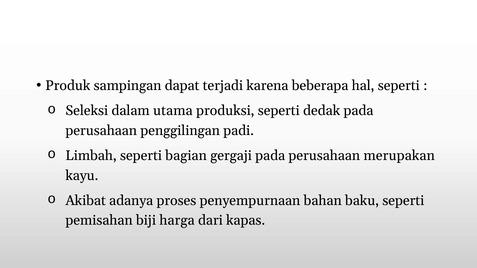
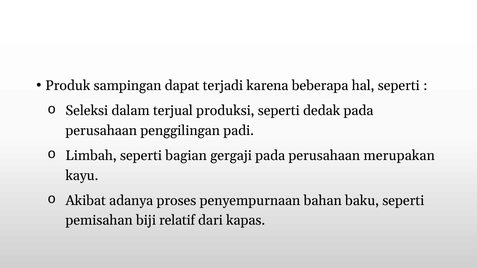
utama: utama -> terjual
harga: harga -> relatif
